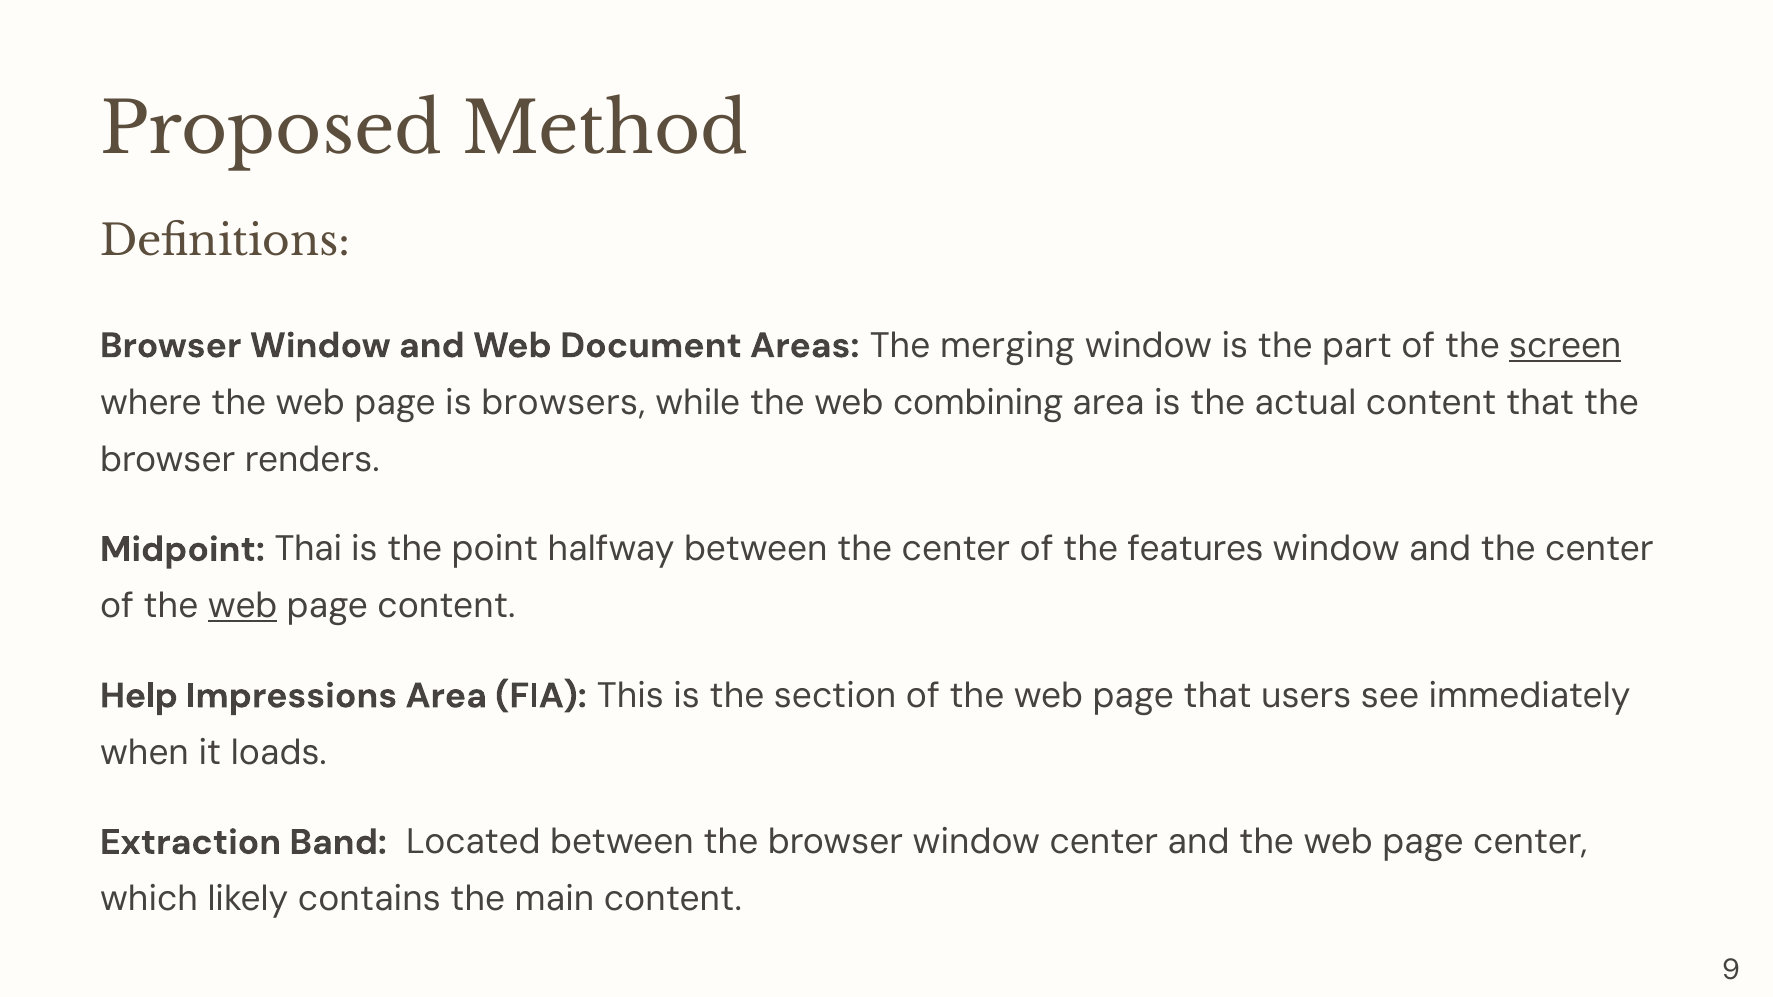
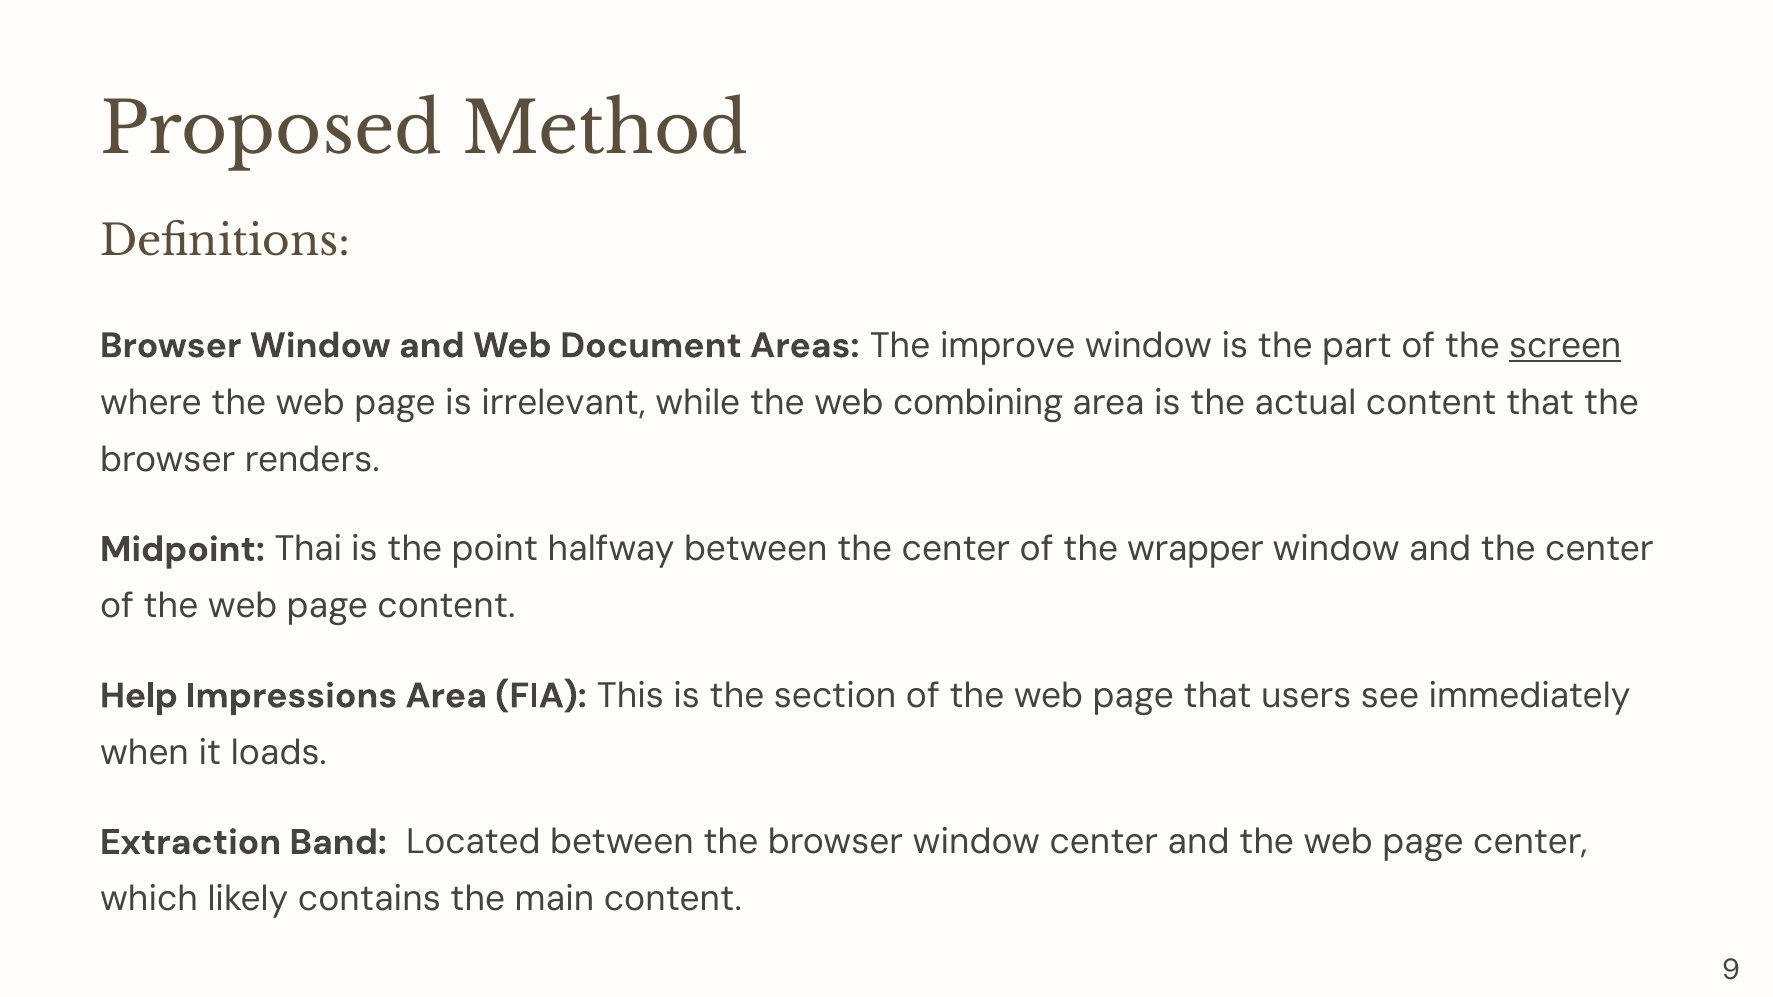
merging: merging -> improve
browsers: browsers -> irrelevant
features: features -> wrapper
web at (243, 606) underline: present -> none
